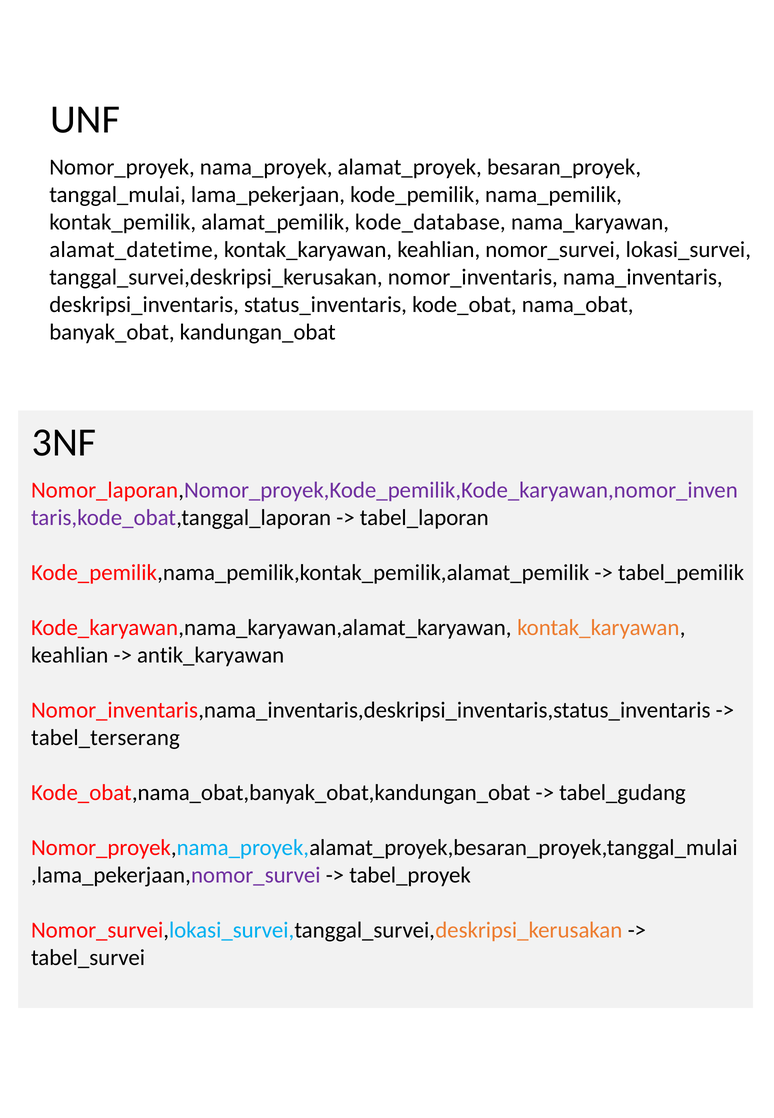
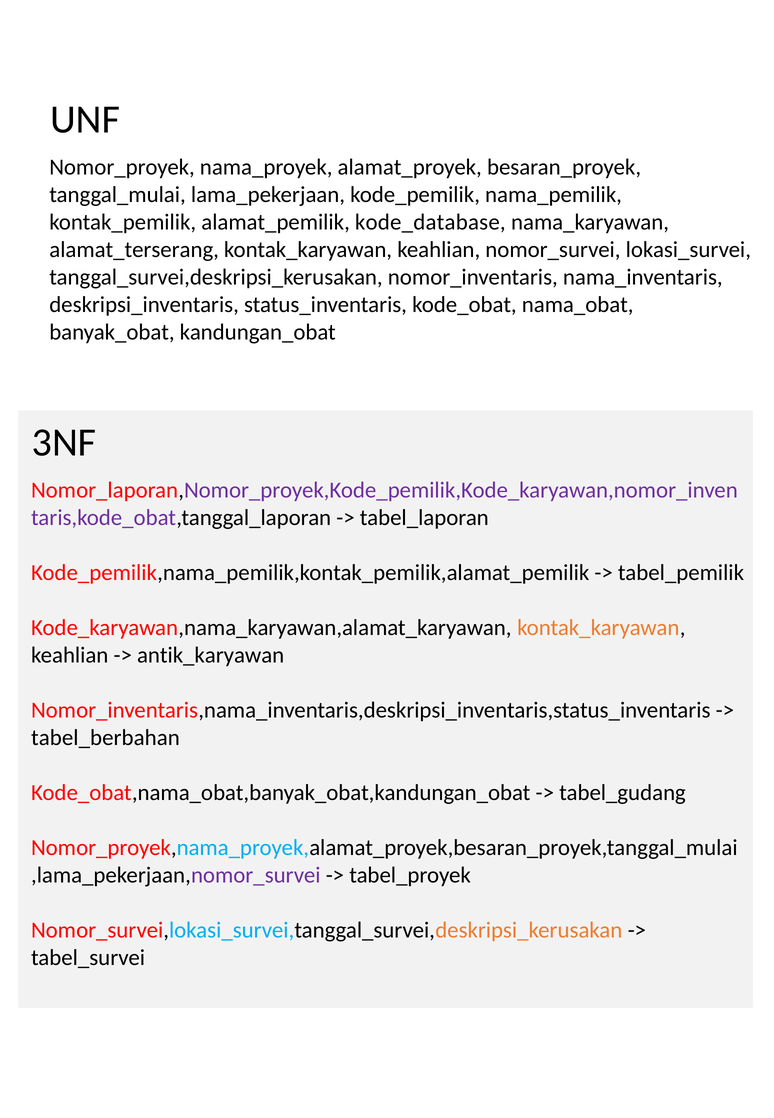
alamat_datetime: alamat_datetime -> alamat_terserang
tabel_terserang: tabel_terserang -> tabel_berbahan
